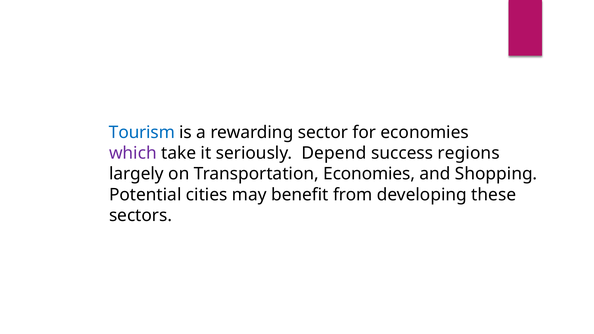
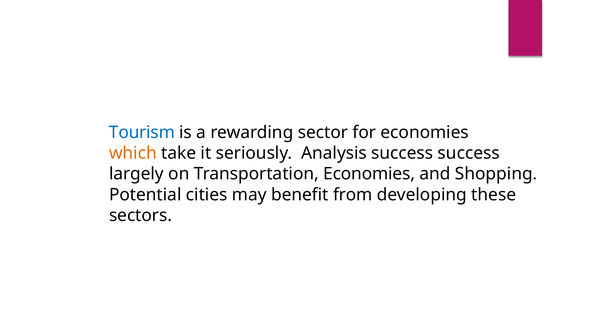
which colour: purple -> orange
Depend: Depend -> Analysis
success regions: regions -> success
